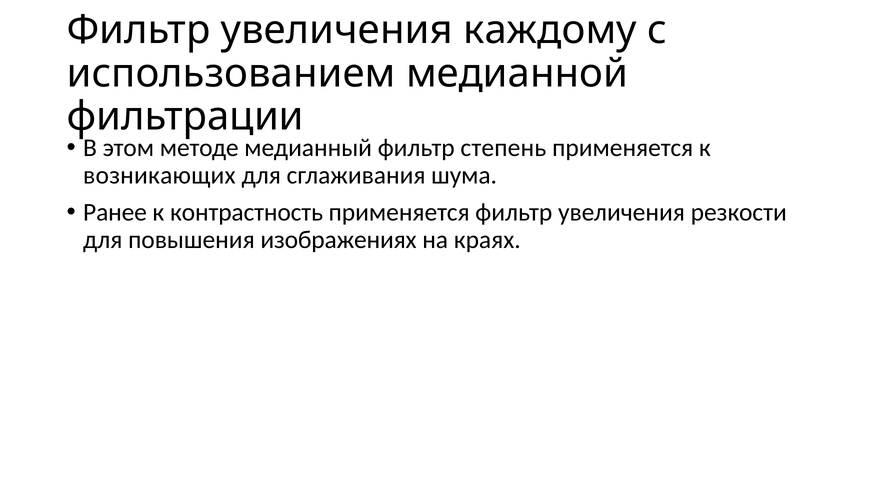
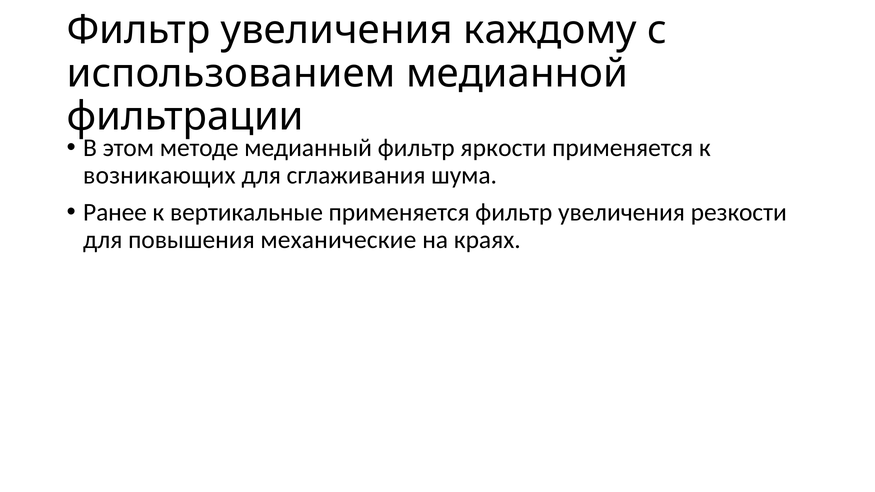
степень: степень -> яркости
контрастность: контрастность -> вертикальные
изображениях: изображениях -> механические
